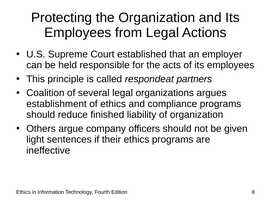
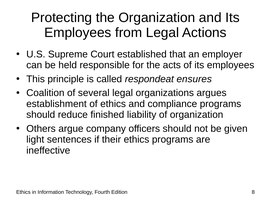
partners: partners -> ensures
